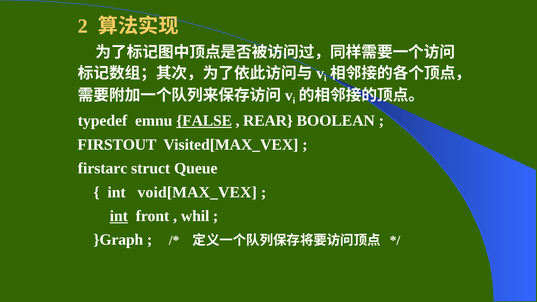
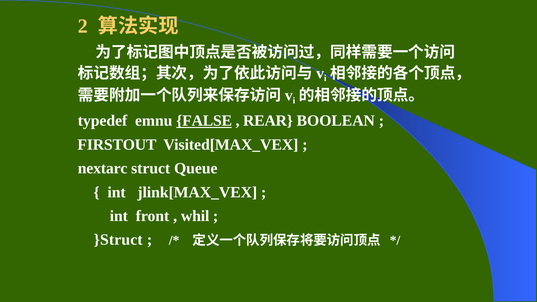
firstarc: firstarc -> nextarc
void[MAX_VEX: void[MAX_VEX -> jlink[MAX_VEX
int at (119, 216) underline: present -> none
}Graph: }Graph -> }Struct
